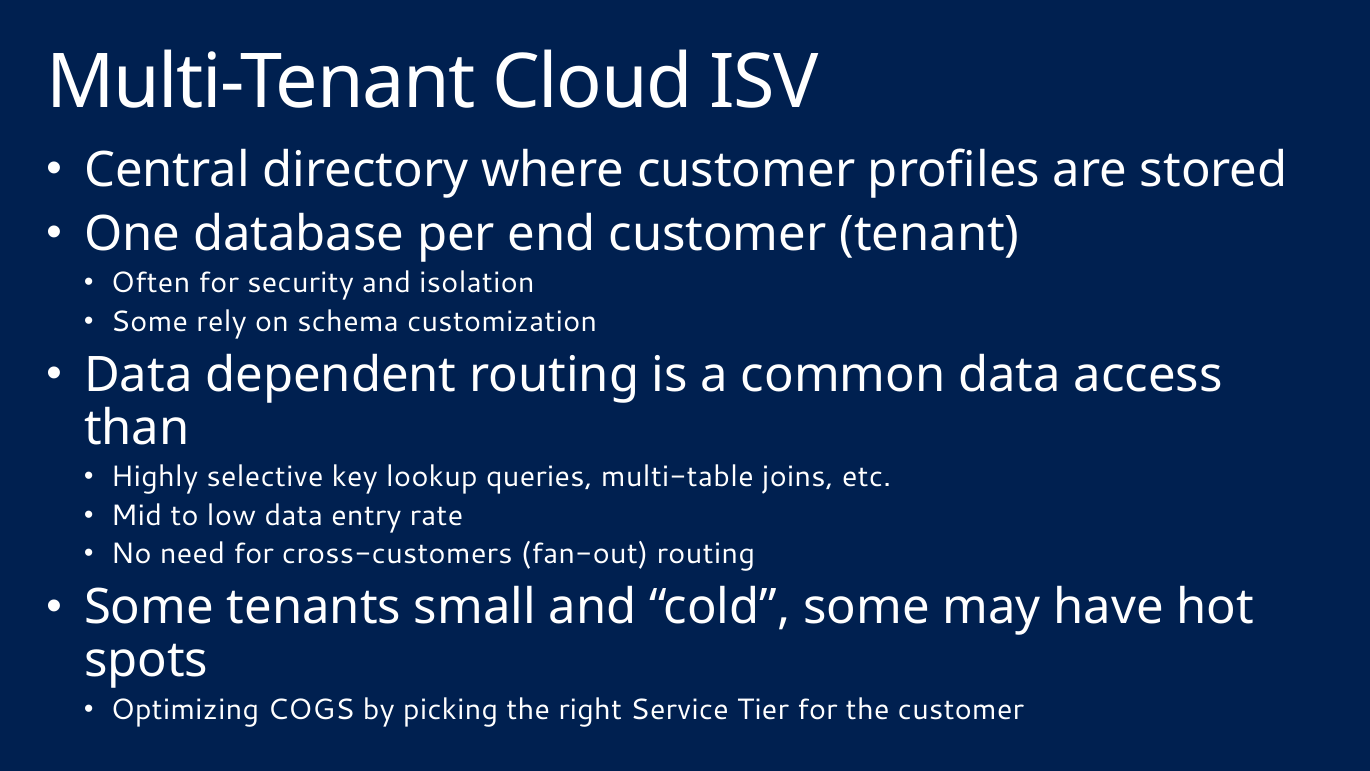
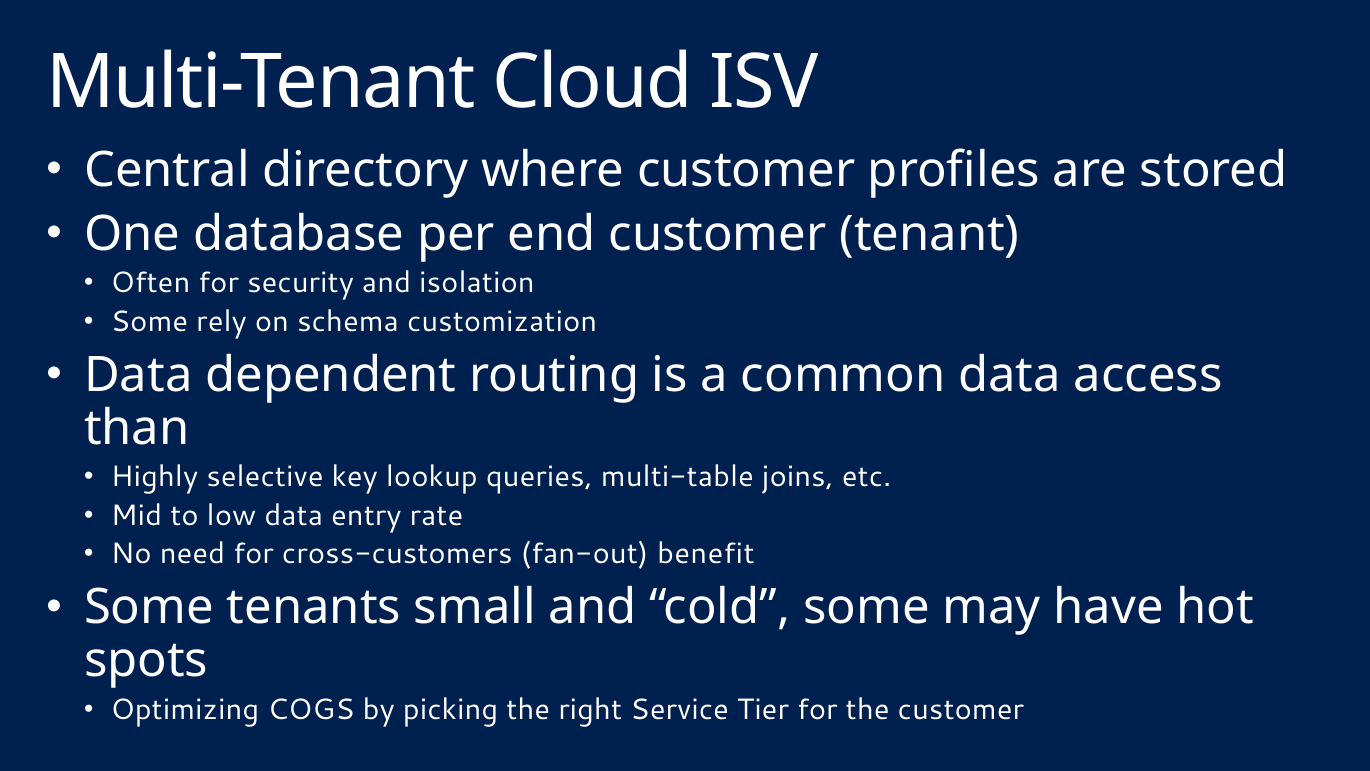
fan-out routing: routing -> benefit
